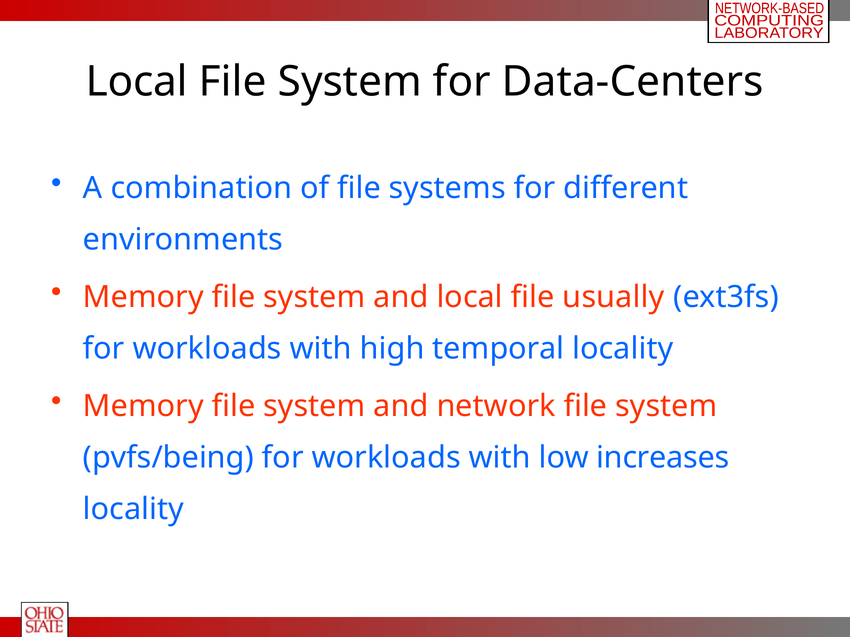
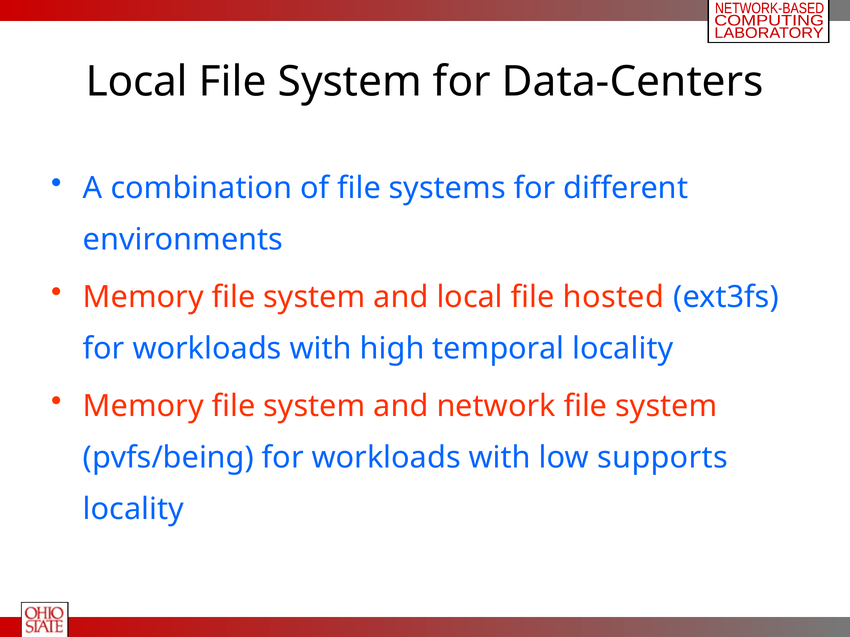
usually: usually -> hosted
increases: increases -> supports
